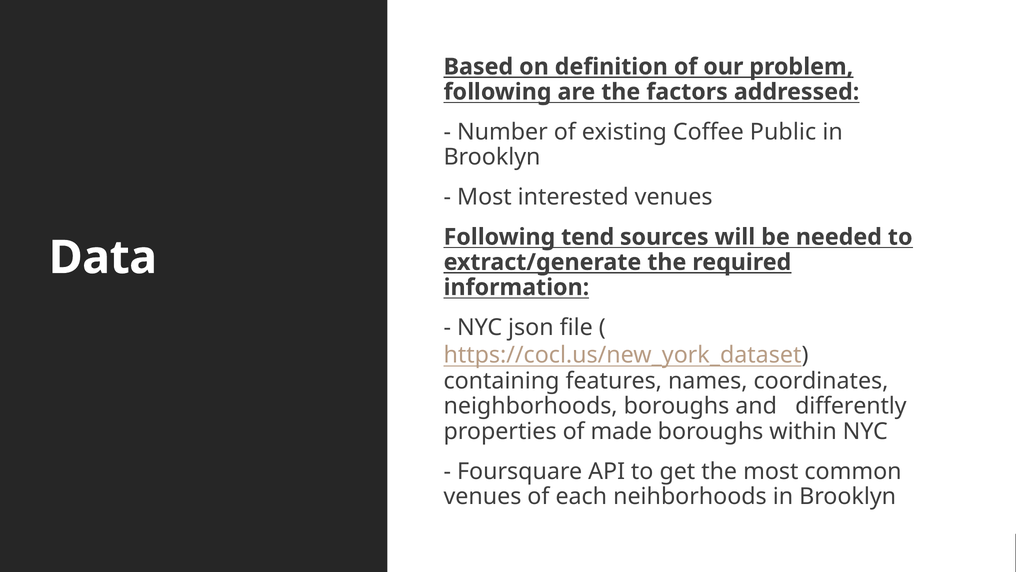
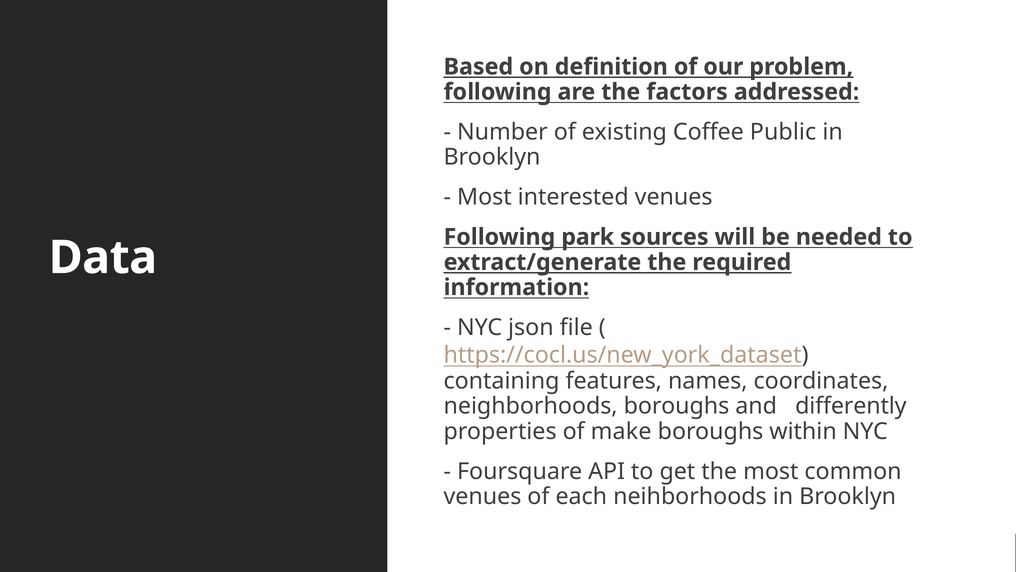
tend: tend -> park
made: made -> make
